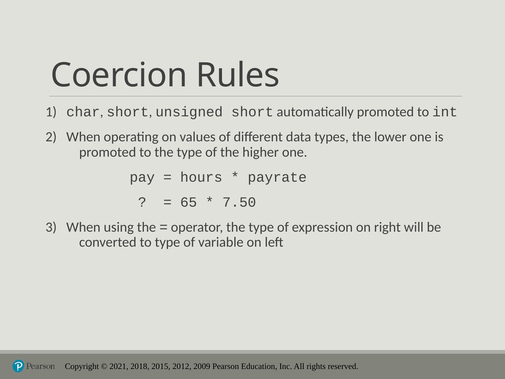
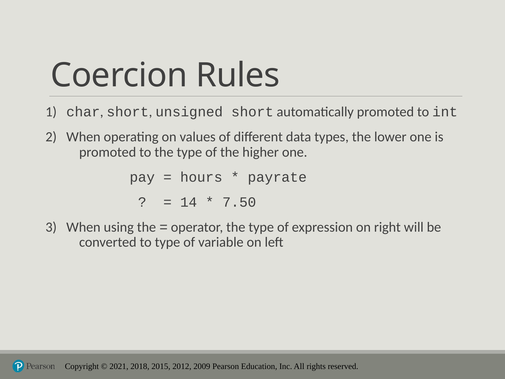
65: 65 -> 14
